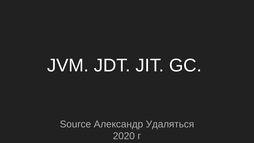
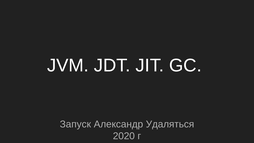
Source: Source -> Запуск
